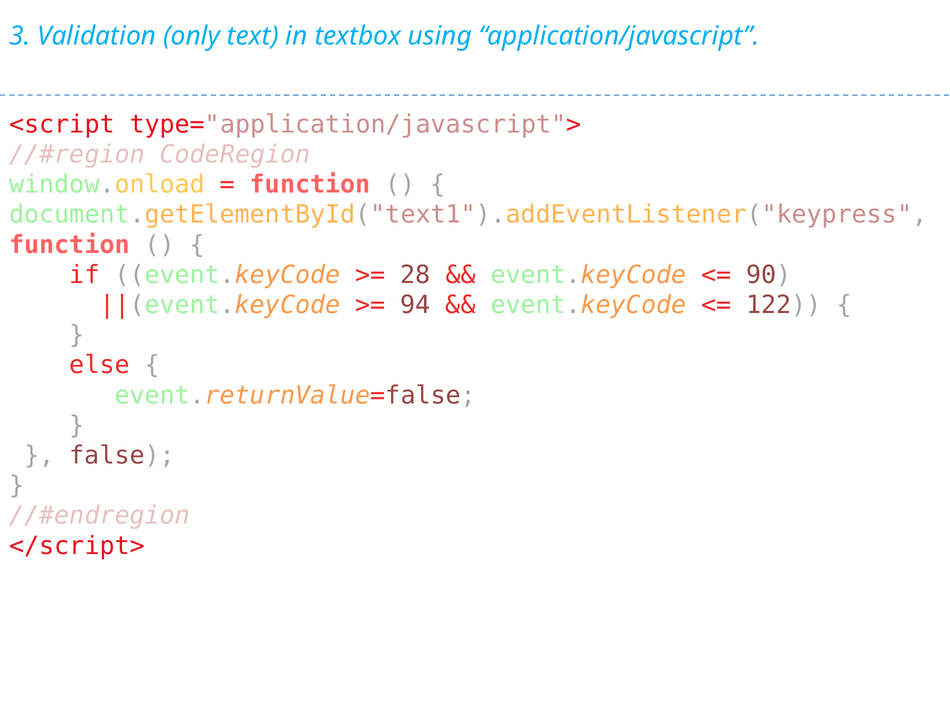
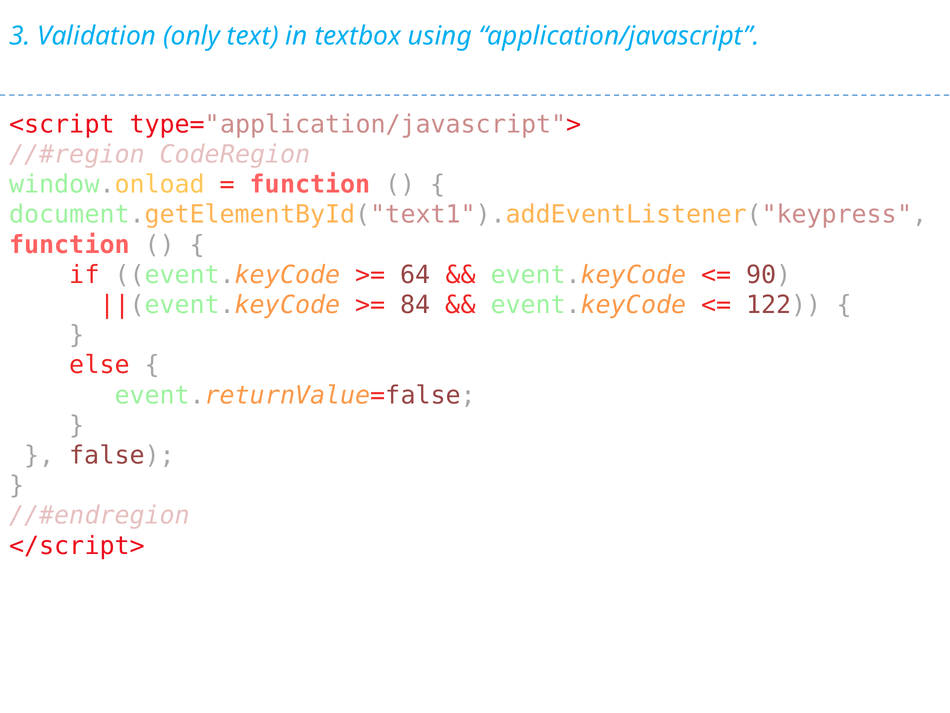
28: 28 -> 64
94: 94 -> 84
